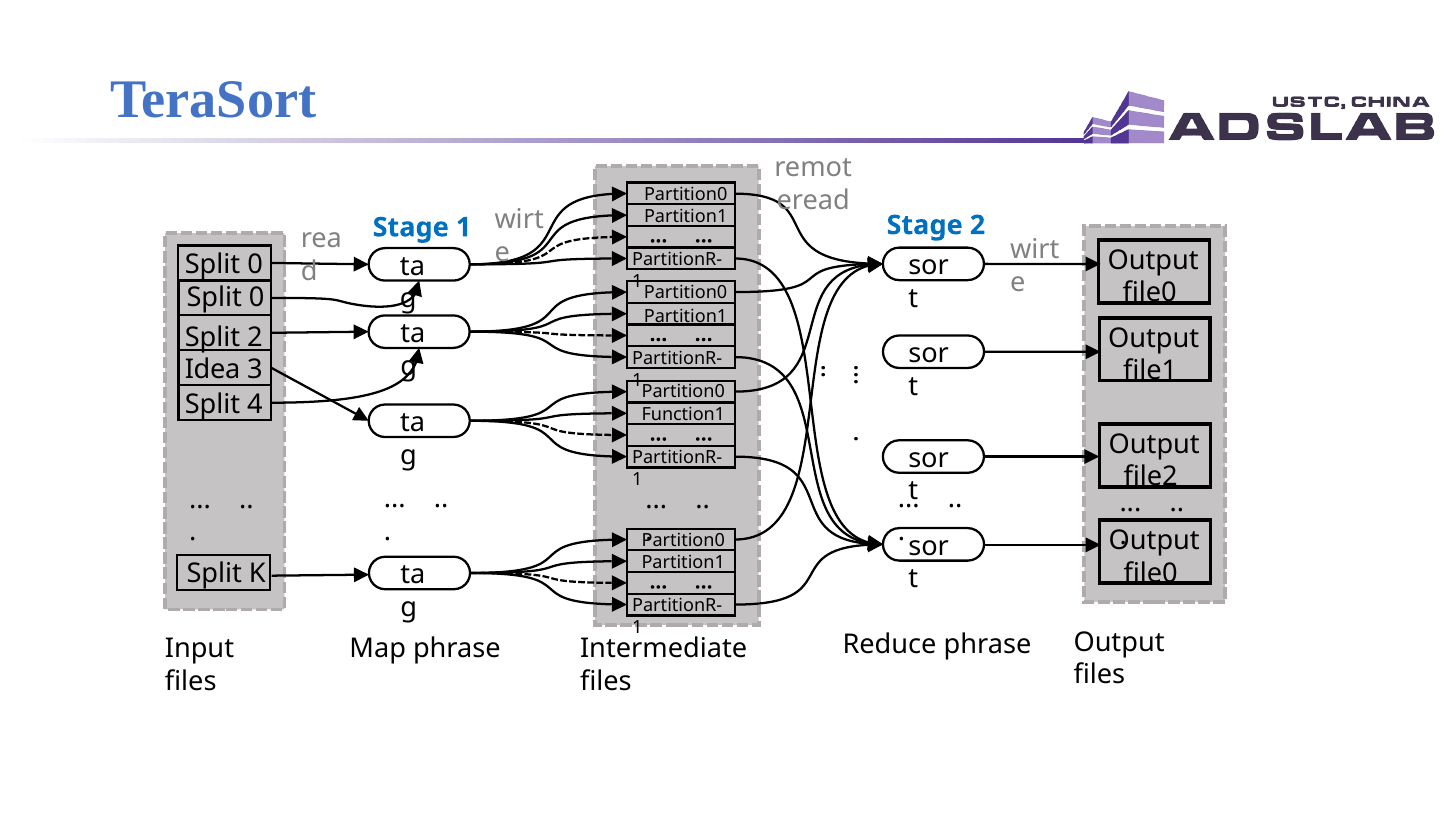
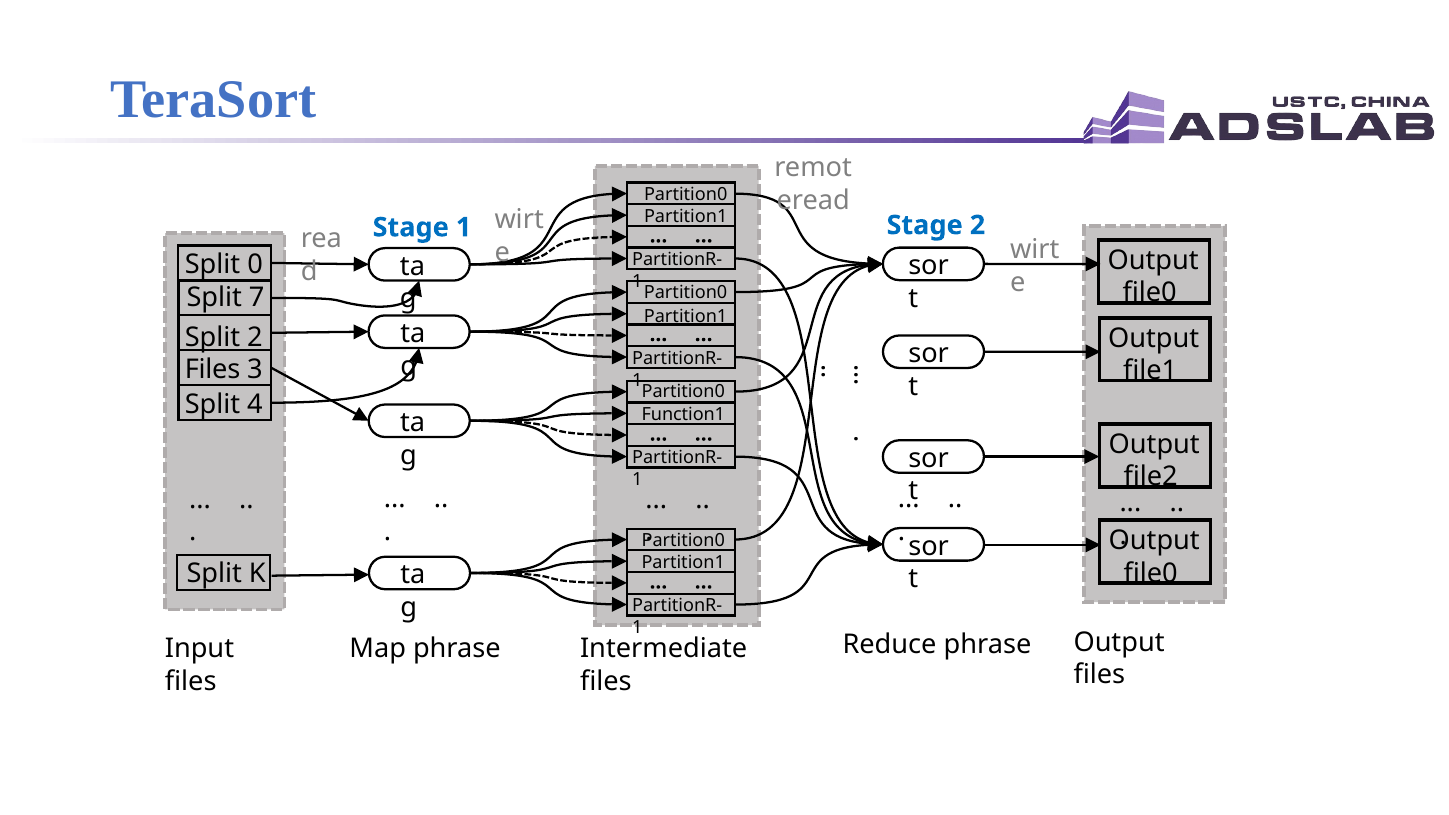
0 at (257, 298): 0 -> 7
Idea at (213, 370): Idea -> Files
